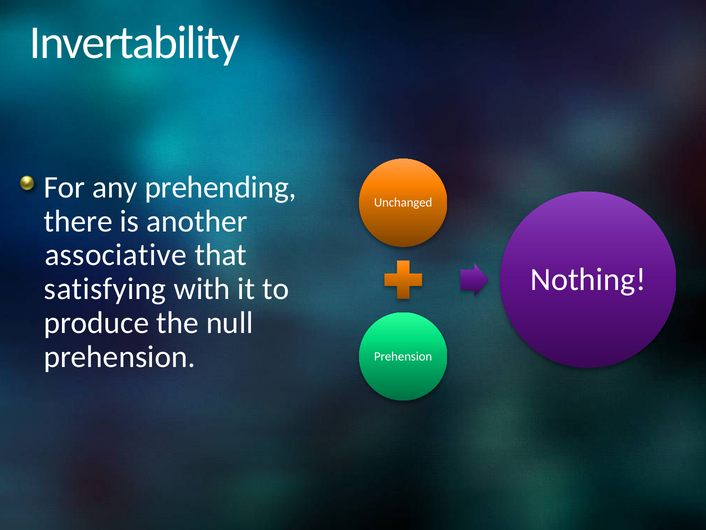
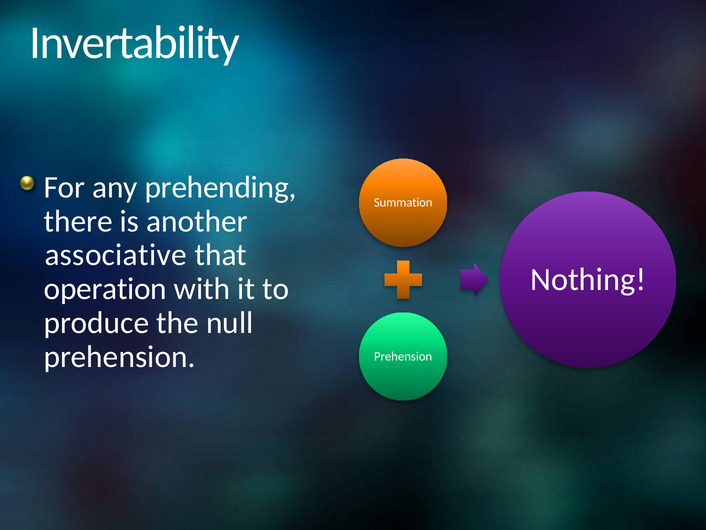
Unchanged: Unchanged -> Summation
satisfying: satisfying -> operation
